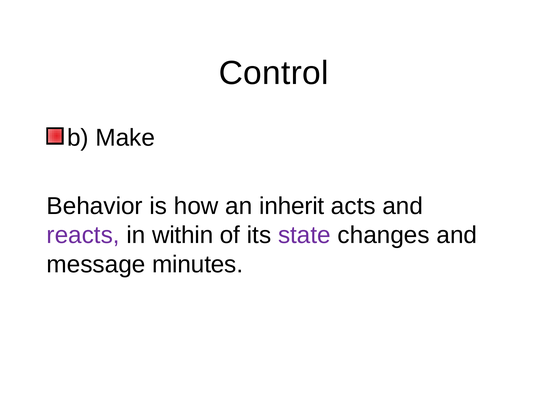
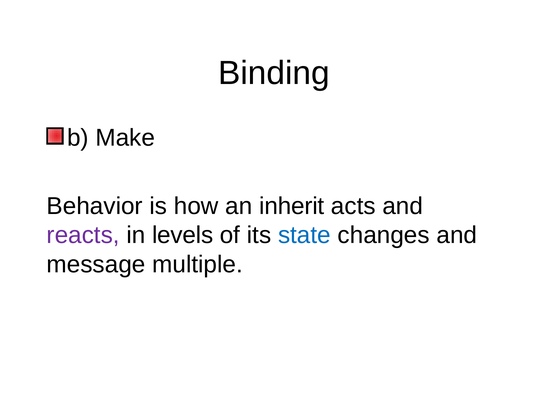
Control: Control -> Binding
within: within -> levels
state colour: purple -> blue
minutes: minutes -> multiple
